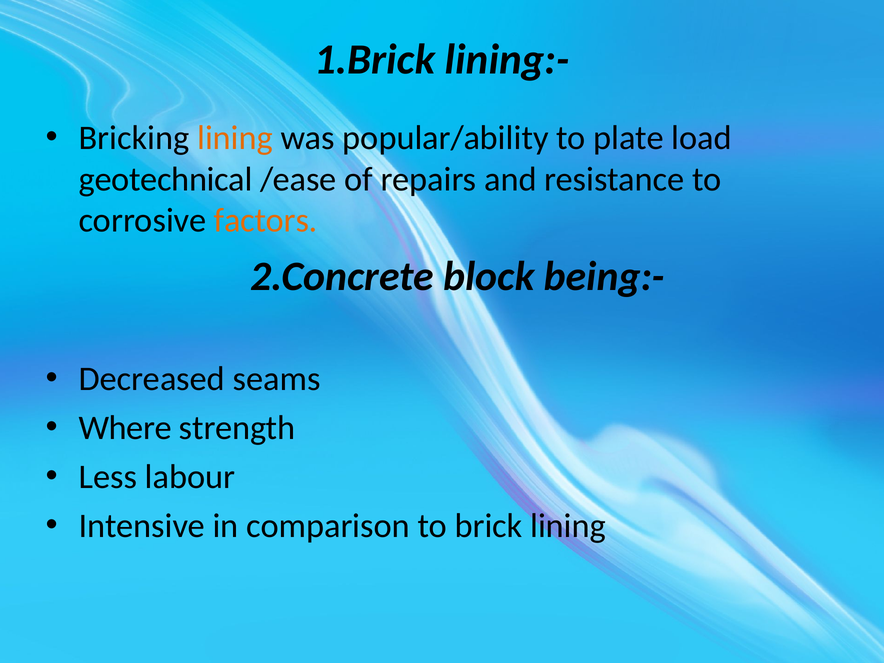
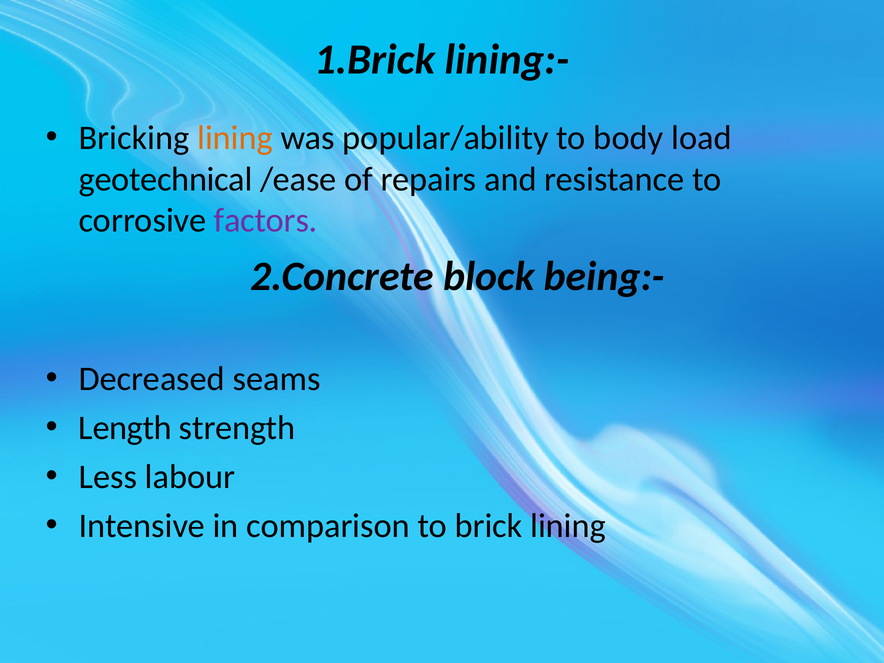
plate: plate -> body
factors colour: orange -> purple
Where: Where -> Length
